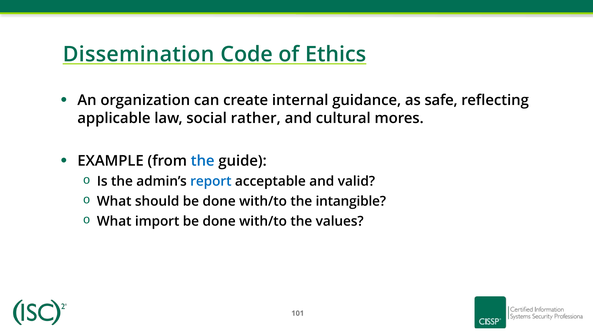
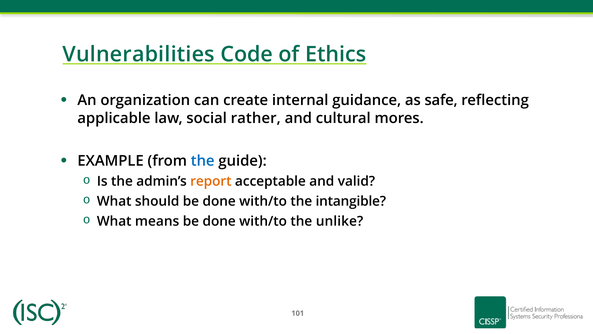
Dissemination: Dissemination -> Vulnerabilities
report colour: blue -> orange
import: import -> means
values: values -> unlike
